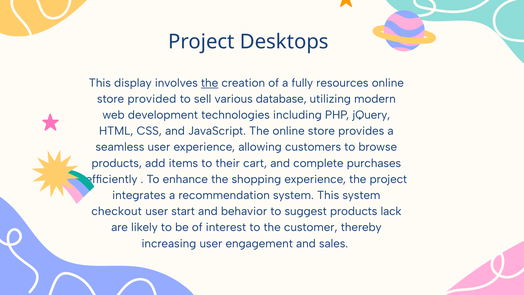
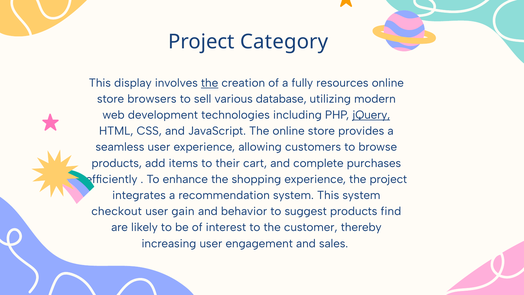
Desktops: Desktops -> Category
provided: provided -> browsers
jQuery underline: none -> present
start: start -> gain
lack: lack -> find
